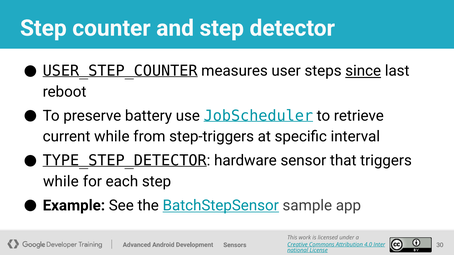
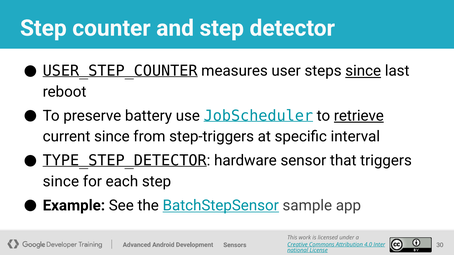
retrieve underline: none -> present
current while: while -> since
while at (61, 182): while -> since
